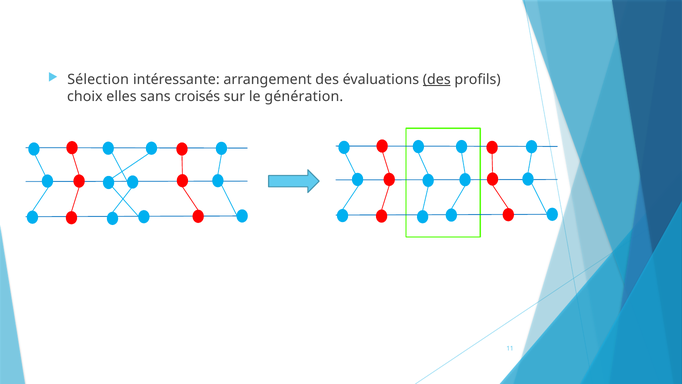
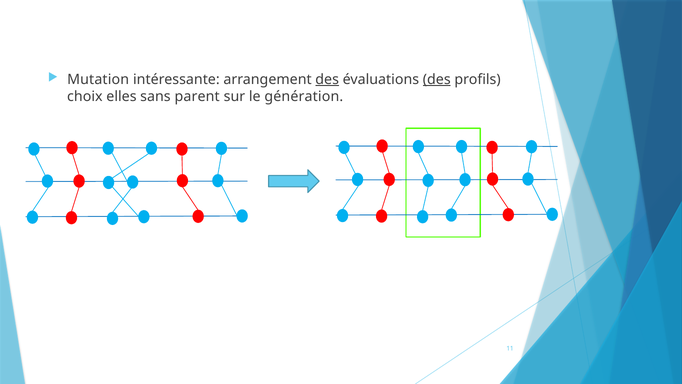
Sélection: Sélection -> Mutation
des at (327, 79) underline: none -> present
croisés: croisés -> parent
